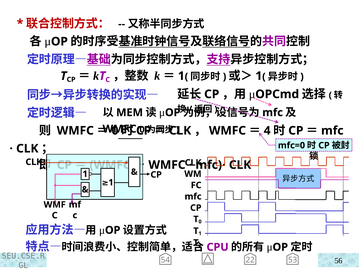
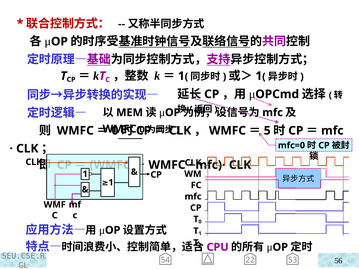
4: 4 -> 5
